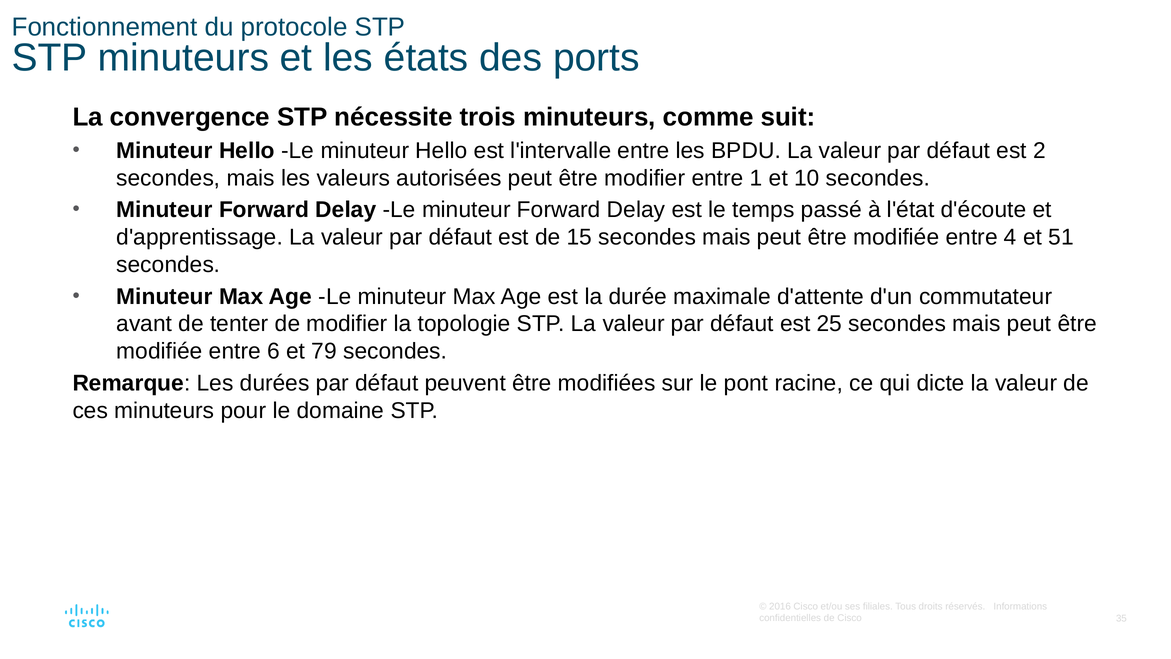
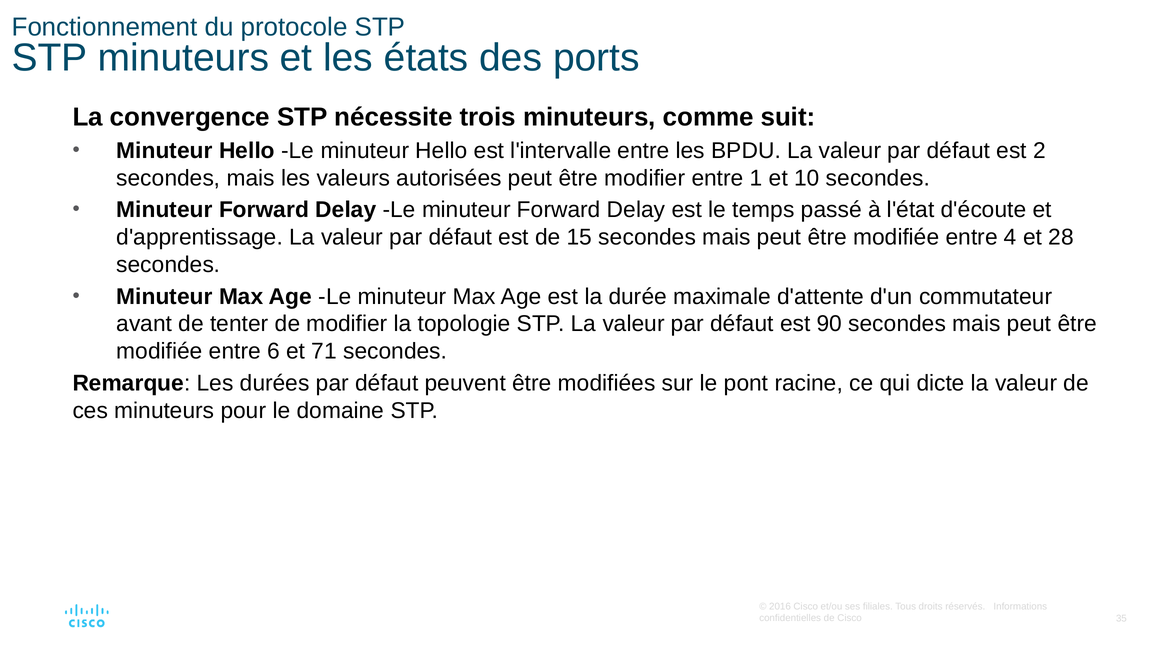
51: 51 -> 28
25: 25 -> 90
79: 79 -> 71
